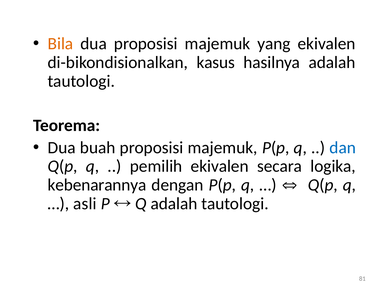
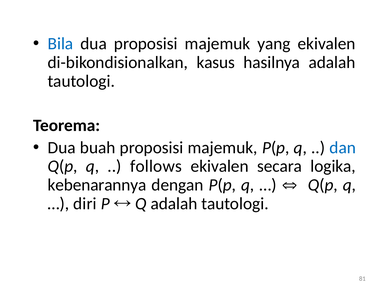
Bila colour: orange -> blue
pemilih: pemilih -> follows
asli: asli -> diri
